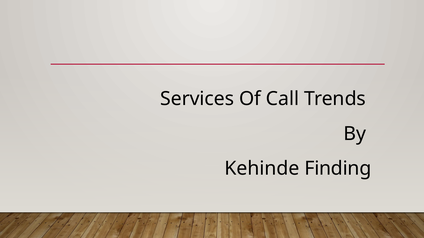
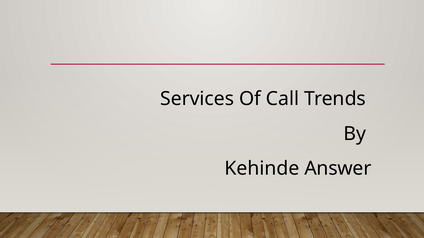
Finding: Finding -> Answer
